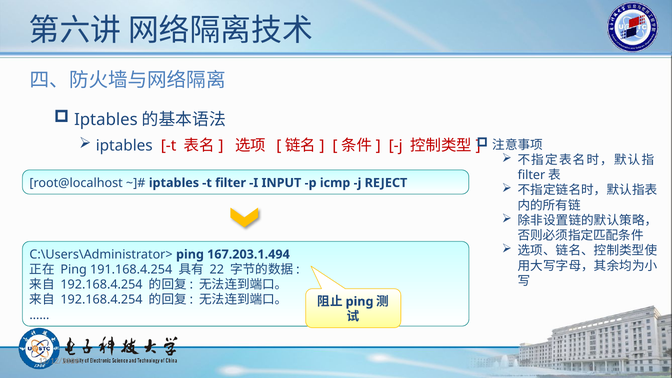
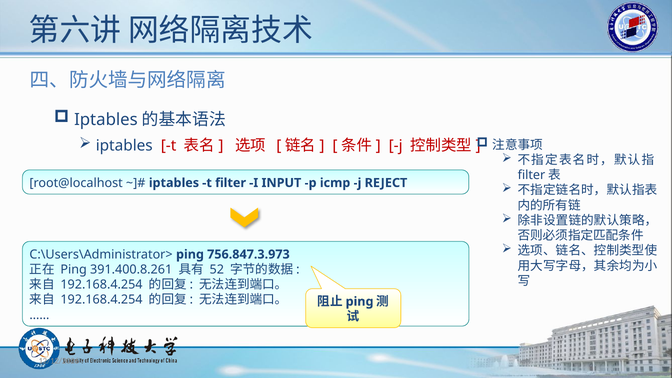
167.203.1.494: 167.203.1.494 -> 756.847.3.973
191.168.4.254: 191.168.4.254 -> 391.400.8.261
22: 22 -> 52
